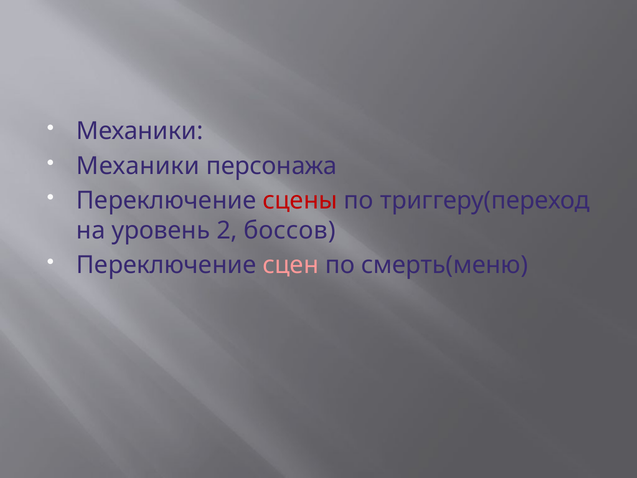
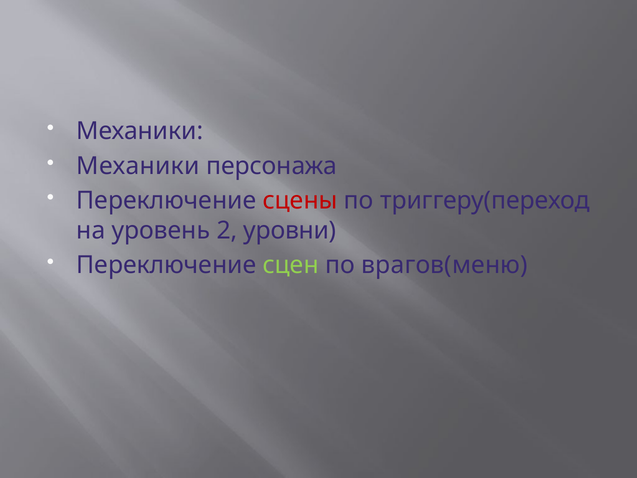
боссов: боссов -> уровни
сцен colour: pink -> light green
смерть(меню: смерть(меню -> врагов(меню
